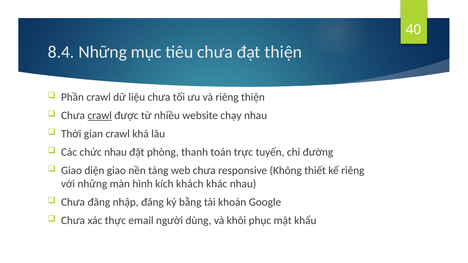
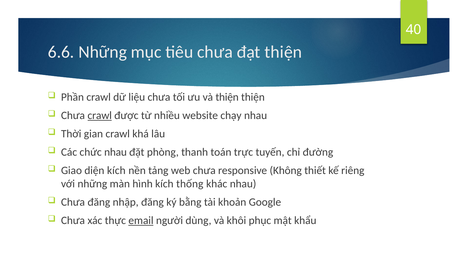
8.4: 8.4 -> 6.6
và riêng: riêng -> thiện
diện giao: giao -> kích
khách: khách -> thống
email underline: none -> present
